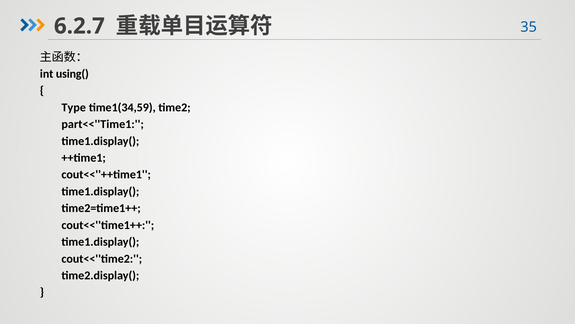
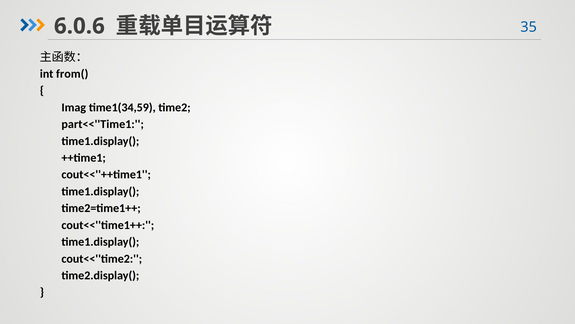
6.2.7: 6.2.7 -> 6.0.6
using(: using( -> from(
Type: Type -> Imag
